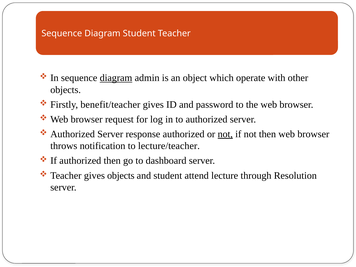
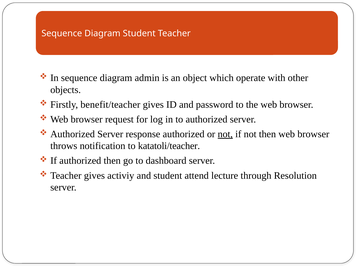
diagram at (116, 78) underline: present -> none
lecture/teacher: lecture/teacher -> katatoli/teacher
gives objects: objects -> activiy
